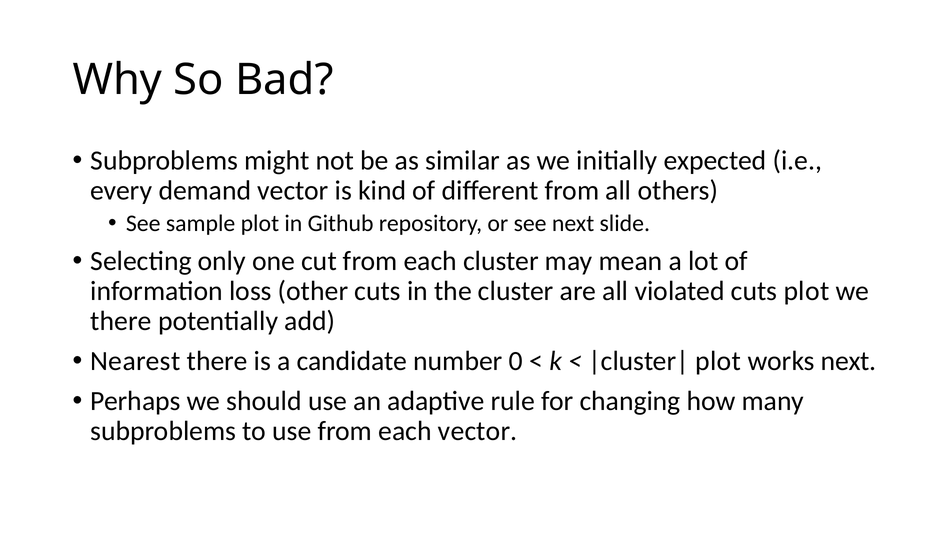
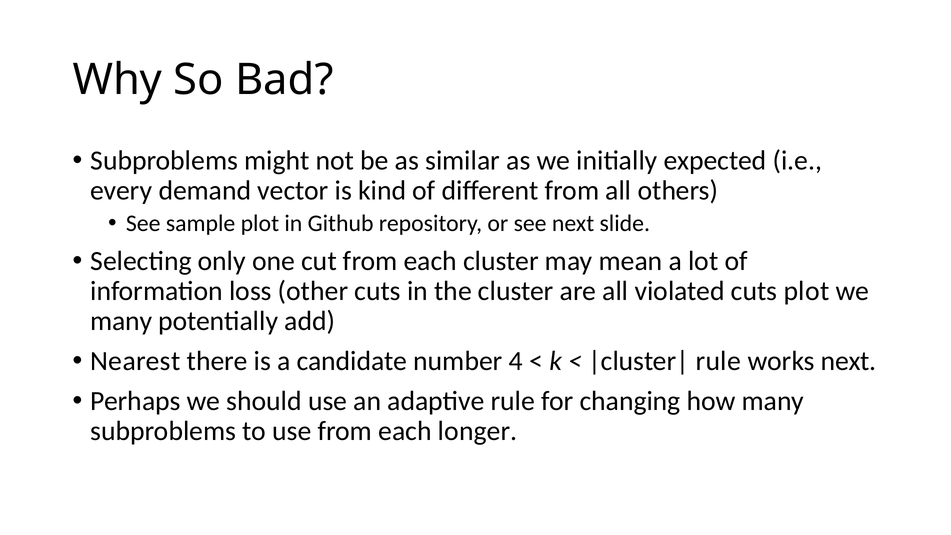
there at (121, 321): there -> many
0: 0 -> 4
plot at (718, 361): plot -> rule
each vector: vector -> longer
